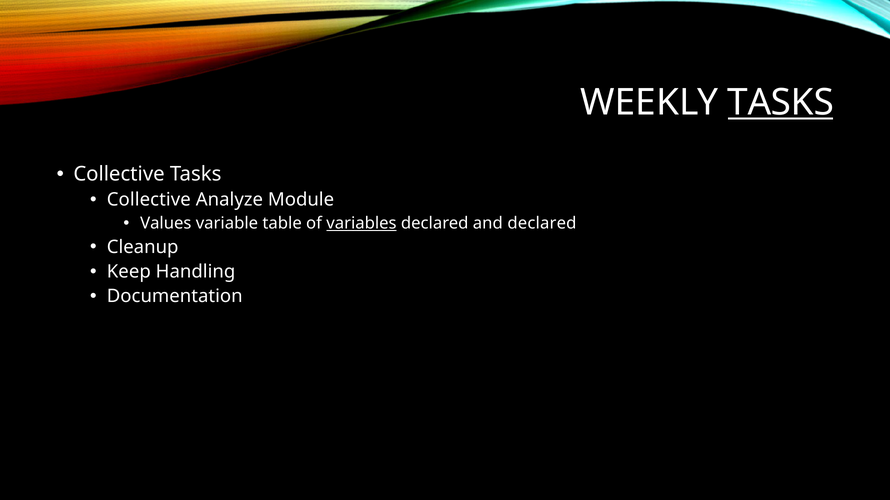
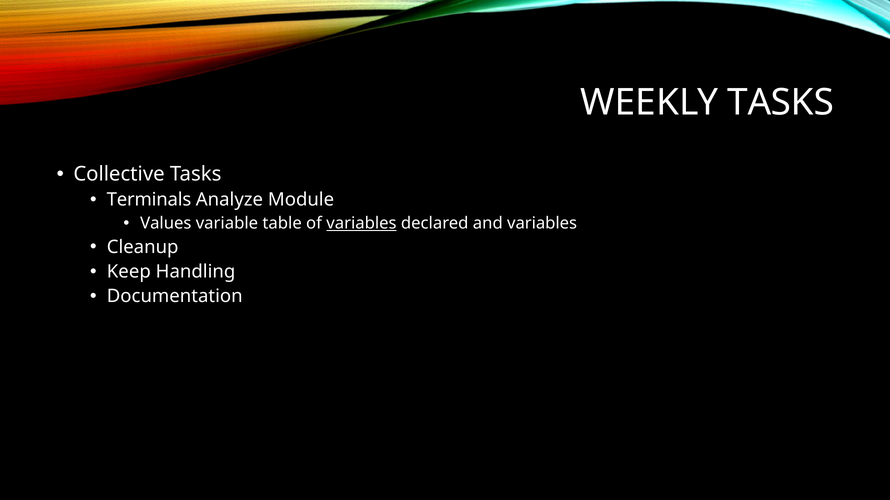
TASKS at (781, 103) underline: present -> none
Collective at (149, 200): Collective -> Terminals
and declared: declared -> variables
